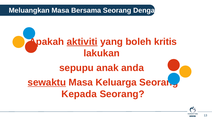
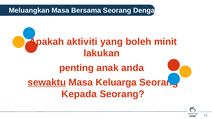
aktiviti underline: present -> none
kritis: kritis -> minit
sepupu: sepupu -> penting
